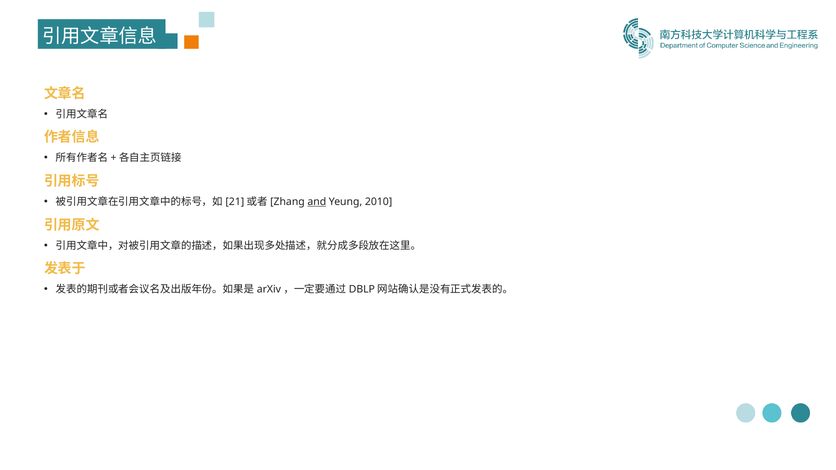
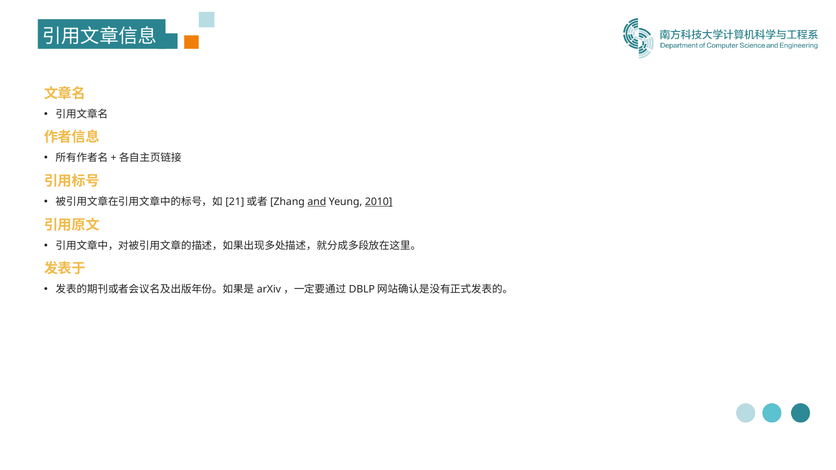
2010 underline: none -> present
